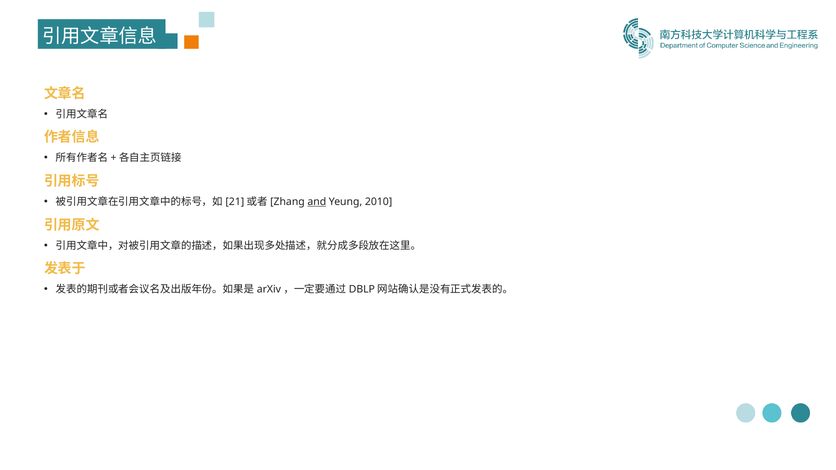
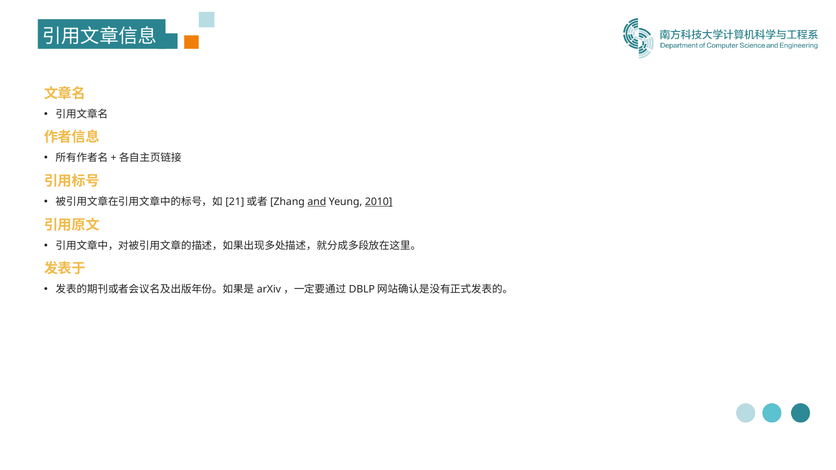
2010 underline: none -> present
